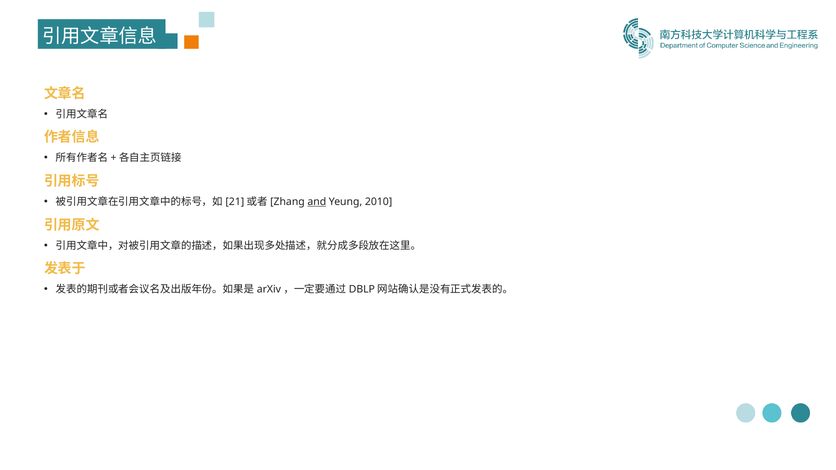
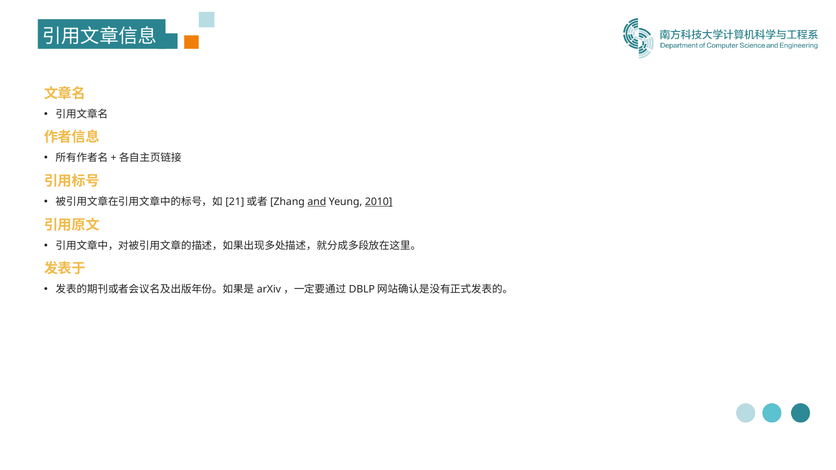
2010 underline: none -> present
